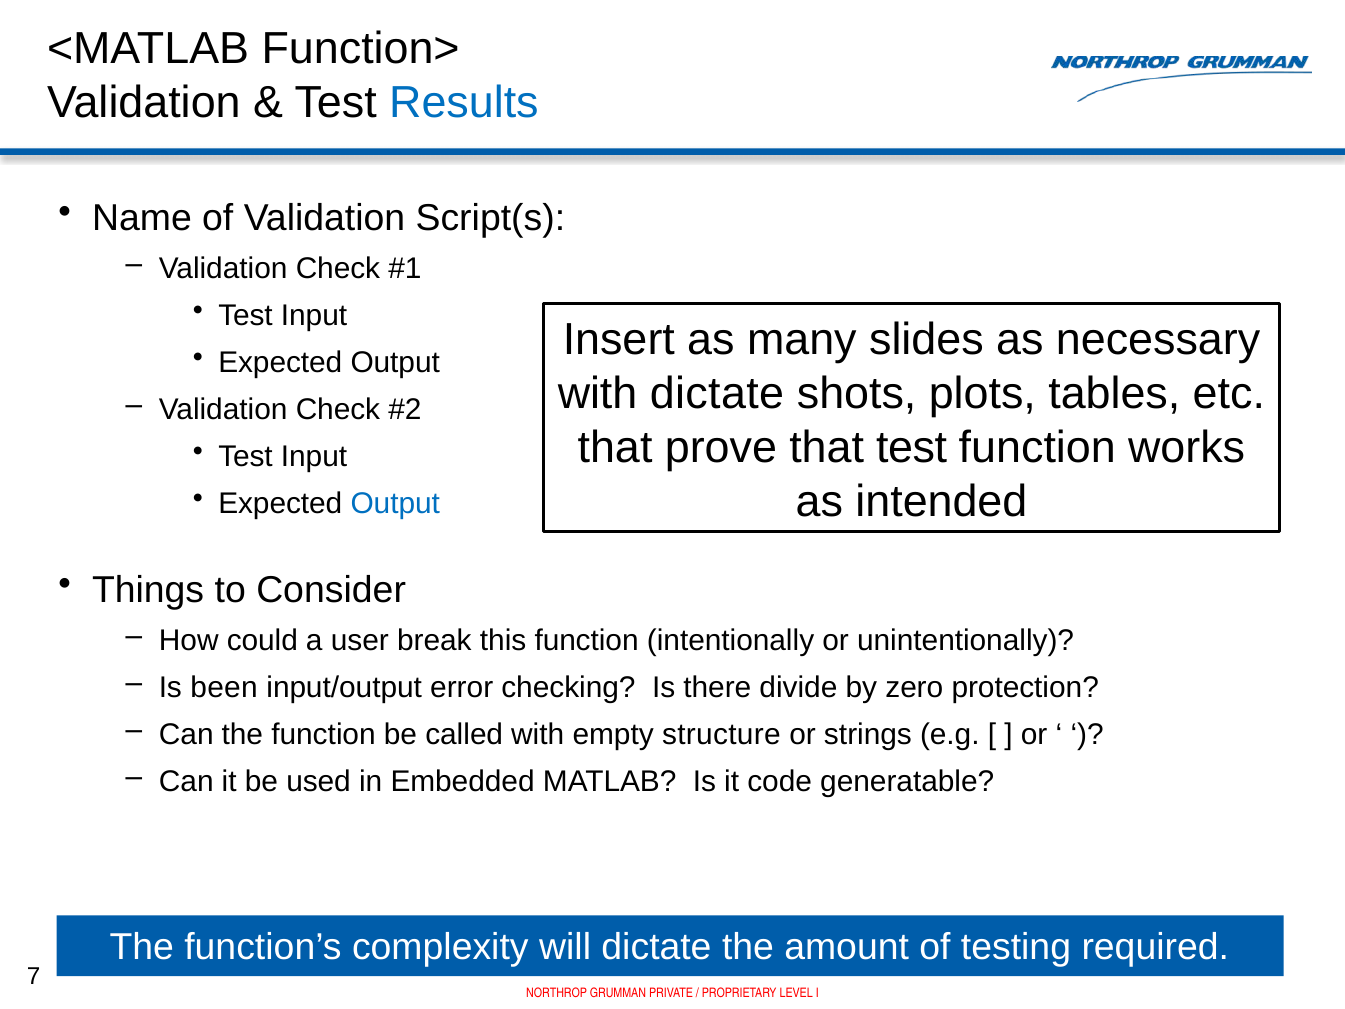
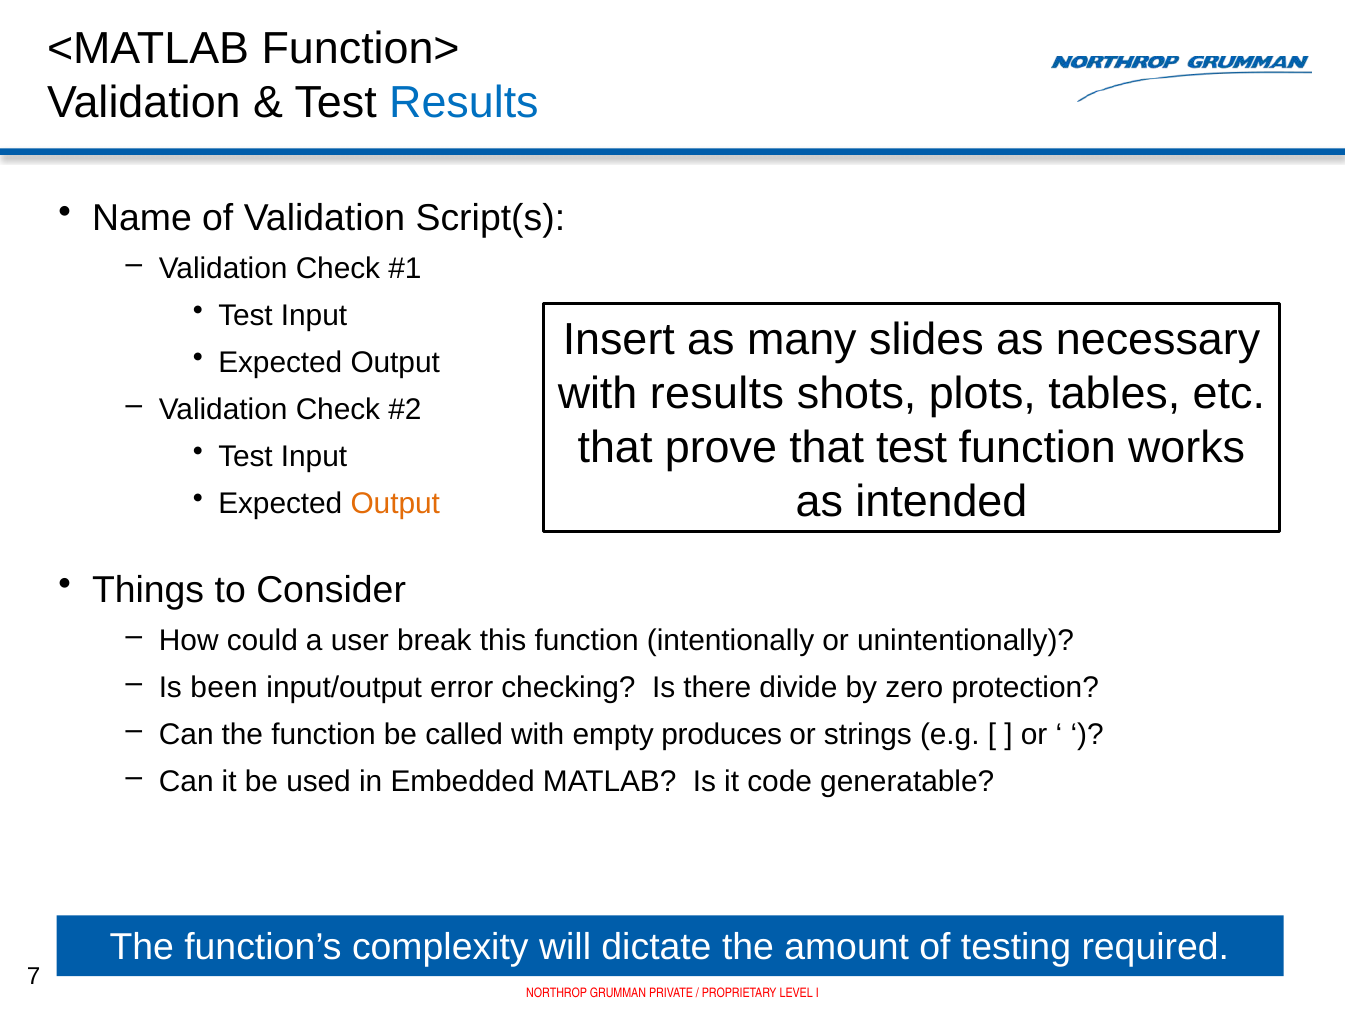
with dictate: dictate -> results
Output at (395, 504) colour: blue -> orange
structure: structure -> produces
